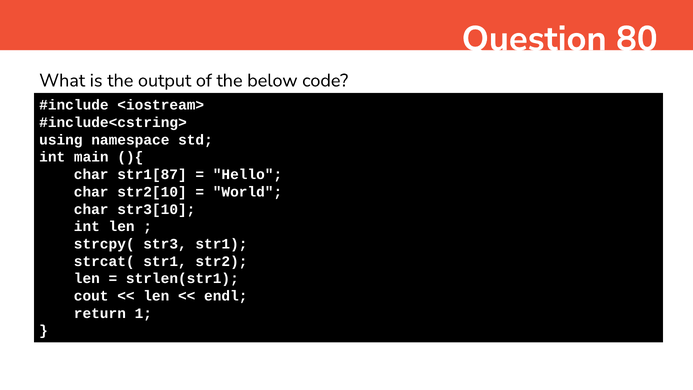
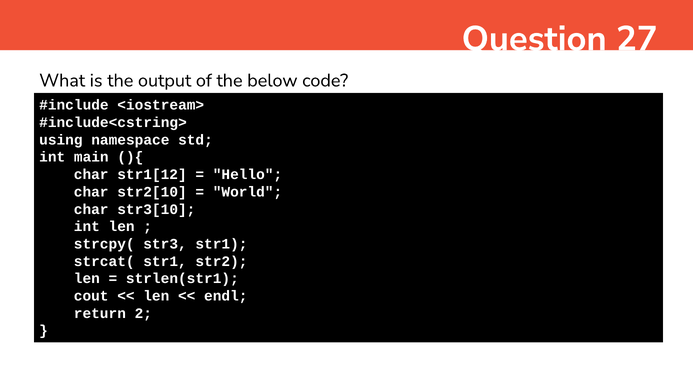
80: 80 -> 27
str1[87: str1[87 -> str1[12
1: 1 -> 2
